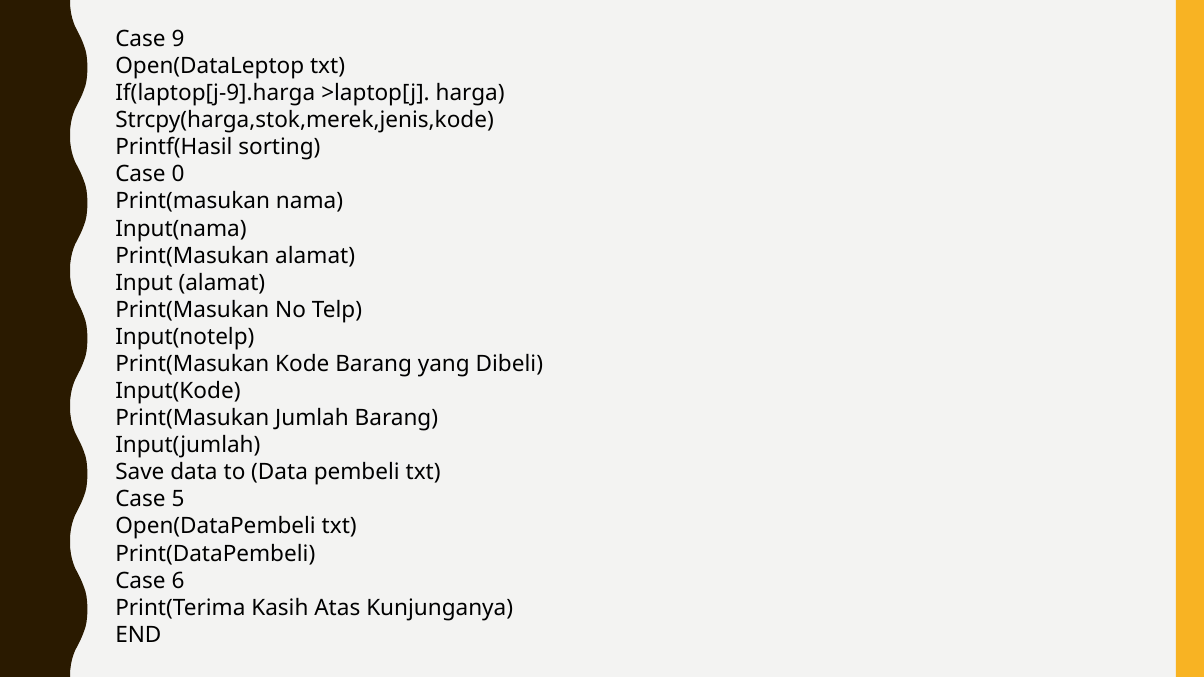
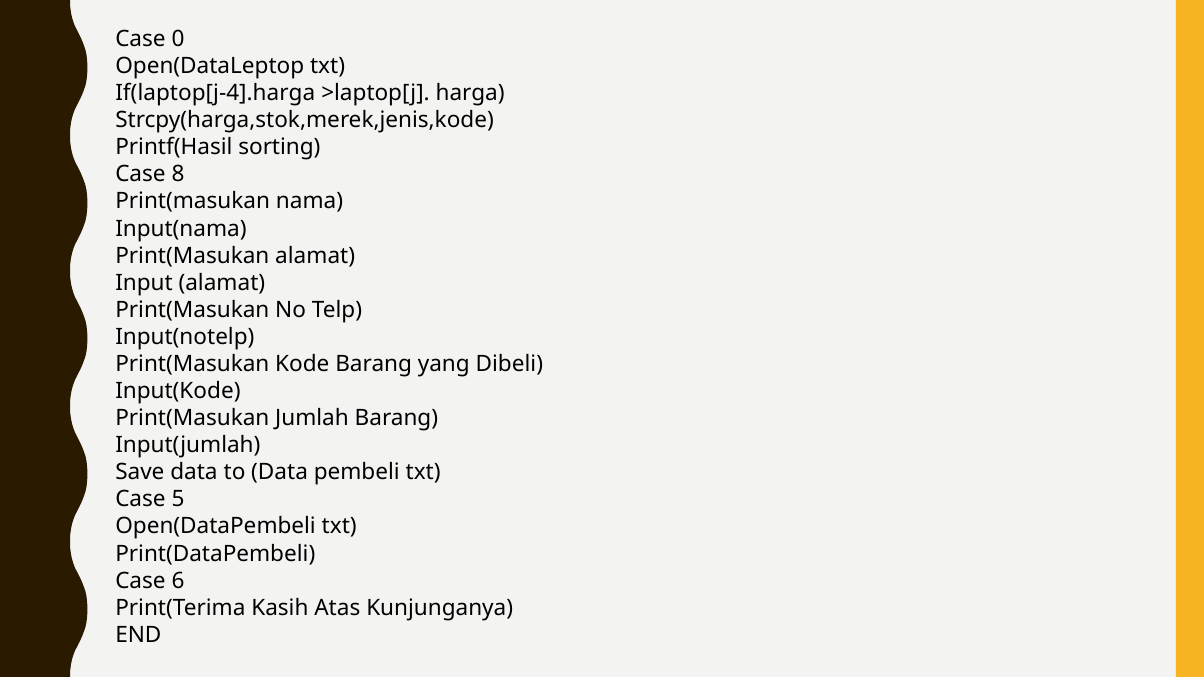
9: 9 -> 0
If(laptop[j-9].harga: If(laptop[j-9].harga -> If(laptop[j-4].harga
0: 0 -> 8
